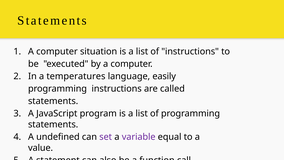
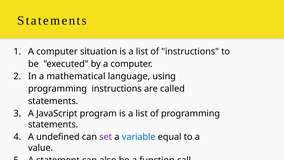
temperatures: temperatures -> mathematical
easily: easily -> using
variable colour: purple -> blue
